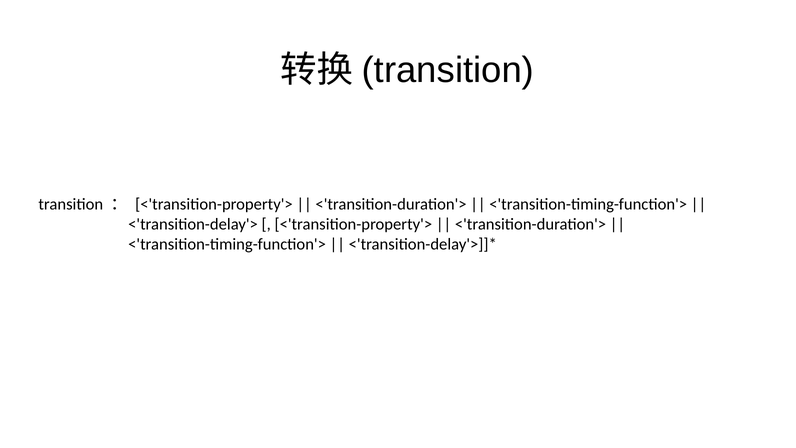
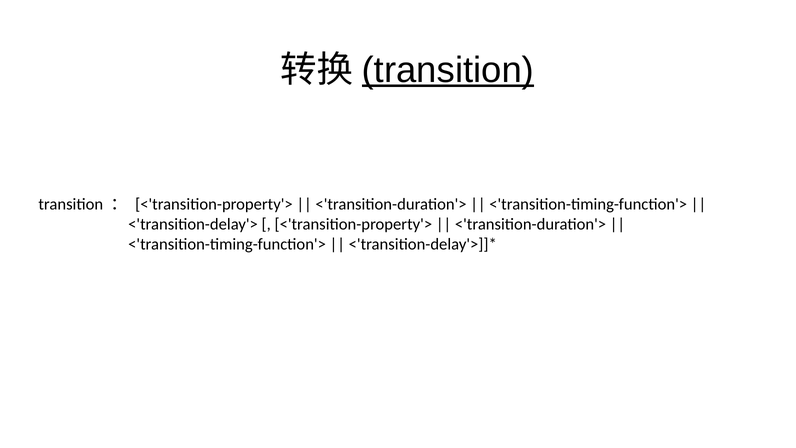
transition at (448, 70) underline: none -> present
